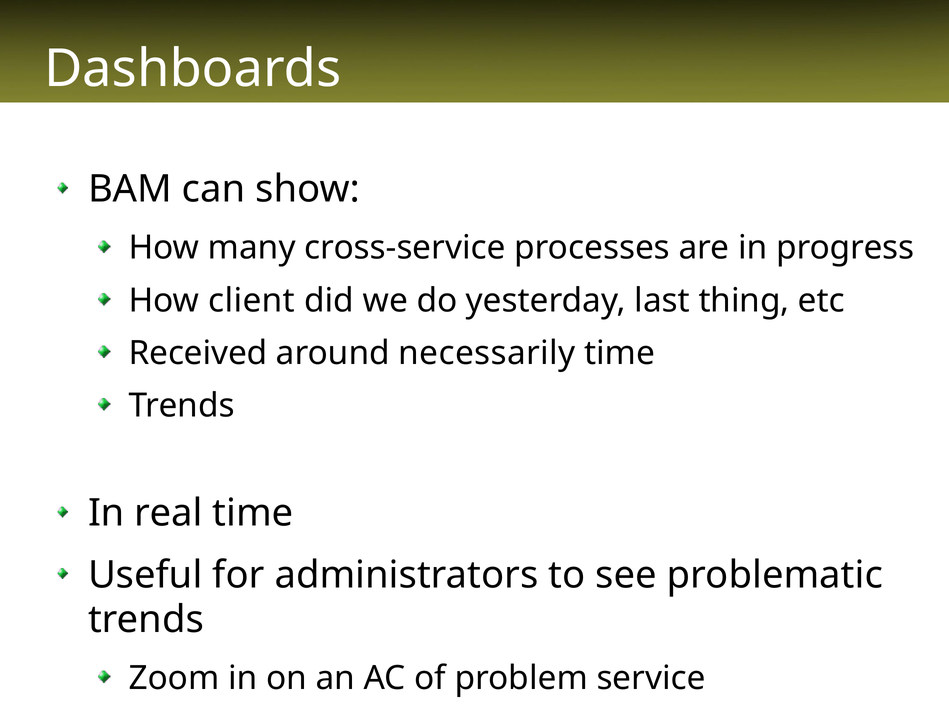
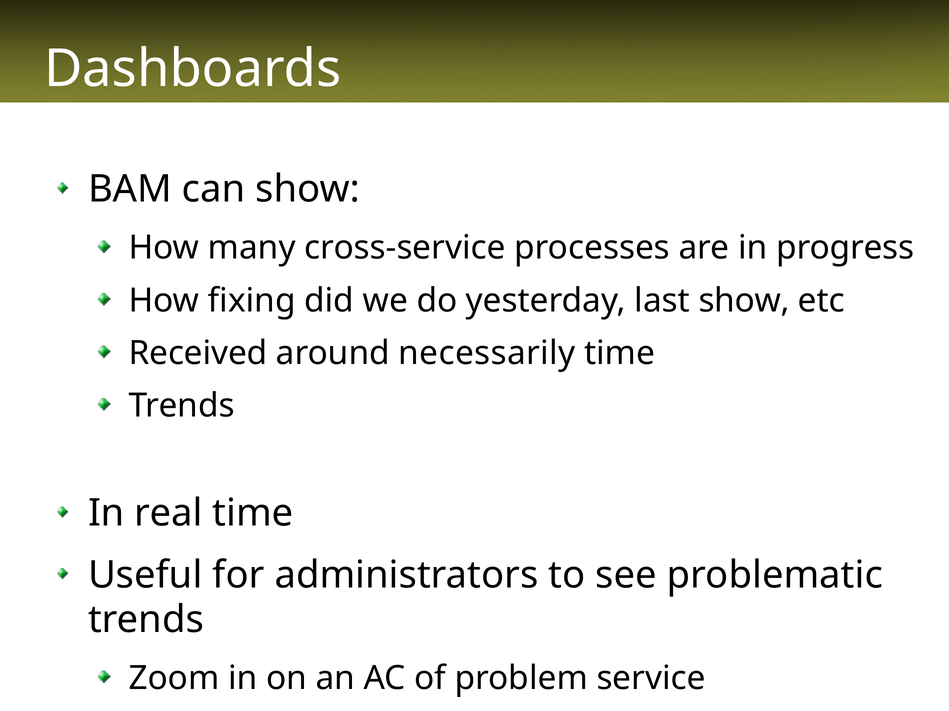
client: client -> fixing
last thing: thing -> show
